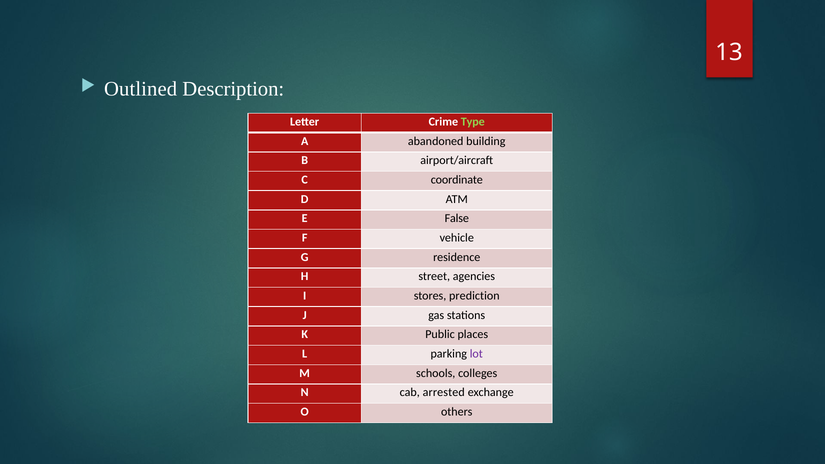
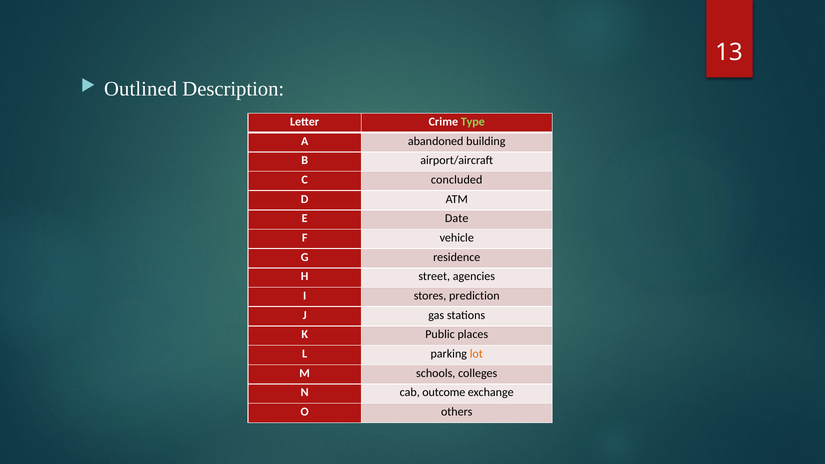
coordinate: coordinate -> concluded
False: False -> Date
lot colour: purple -> orange
arrested: arrested -> outcome
